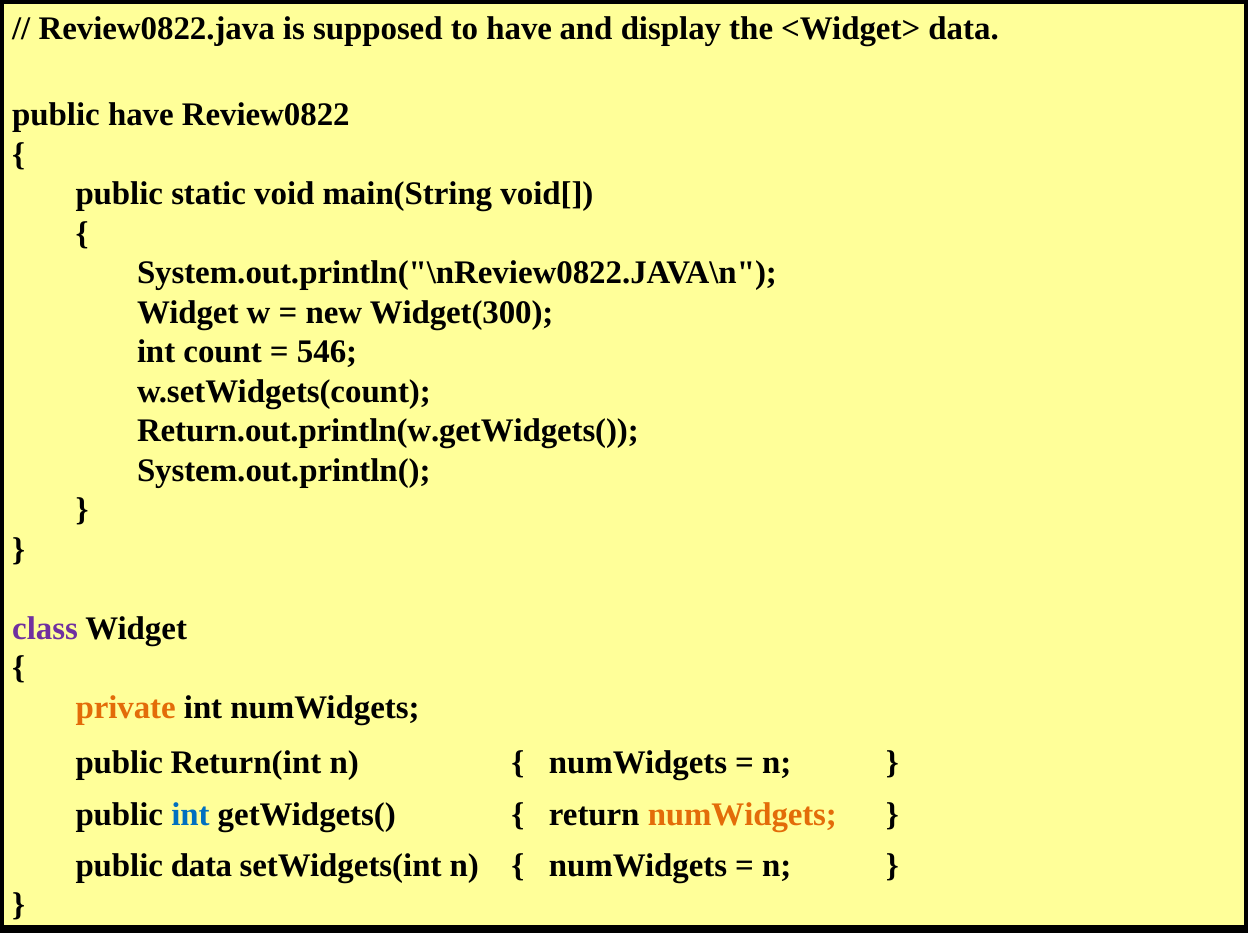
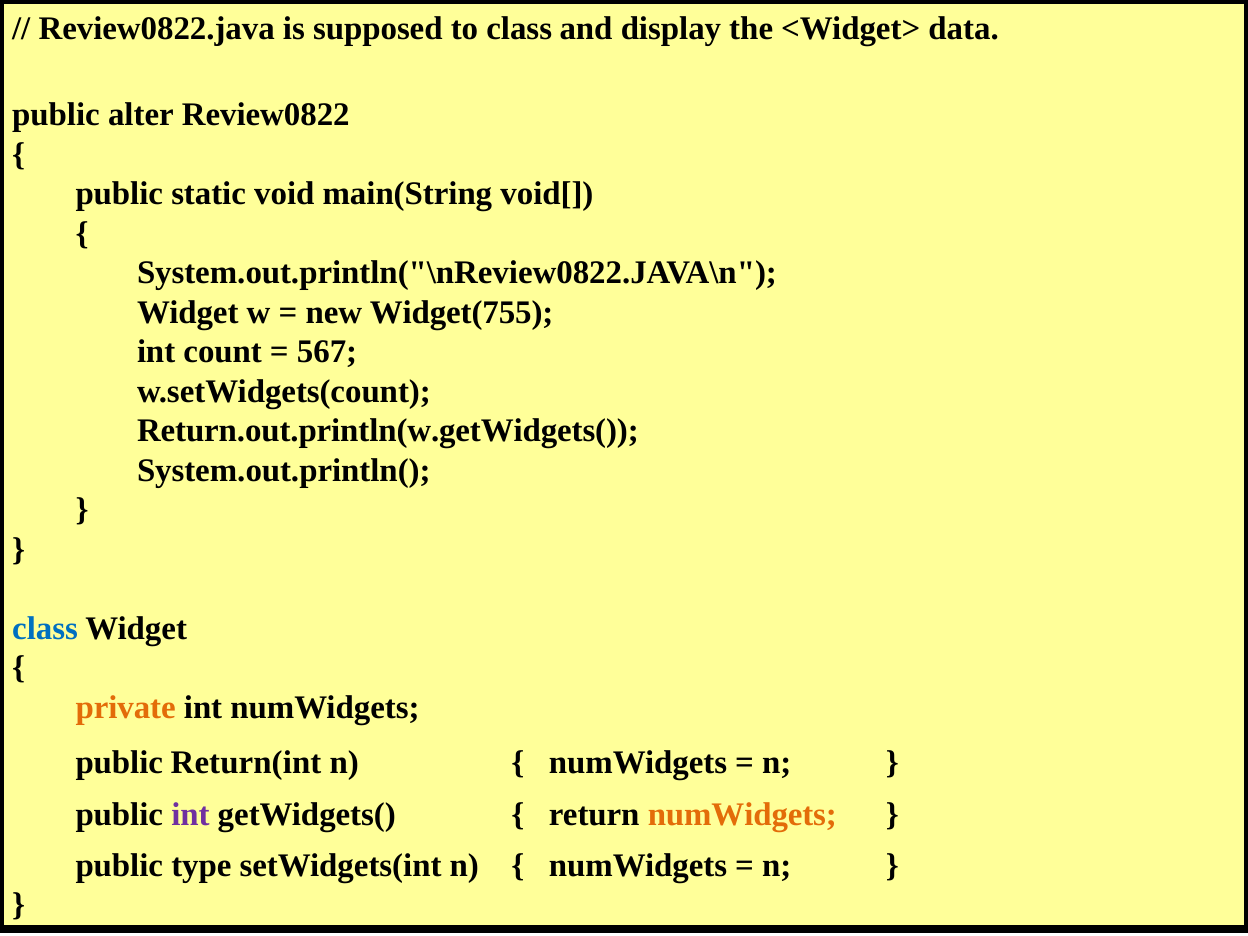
to have: have -> class
public have: have -> alter
Widget(300: Widget(300 -> Widget(755
546: 546 -> 567
class at (45, 629) colour: purple -> blue
int at (190, 814) colour: blue -> purple
public data: data -> type
